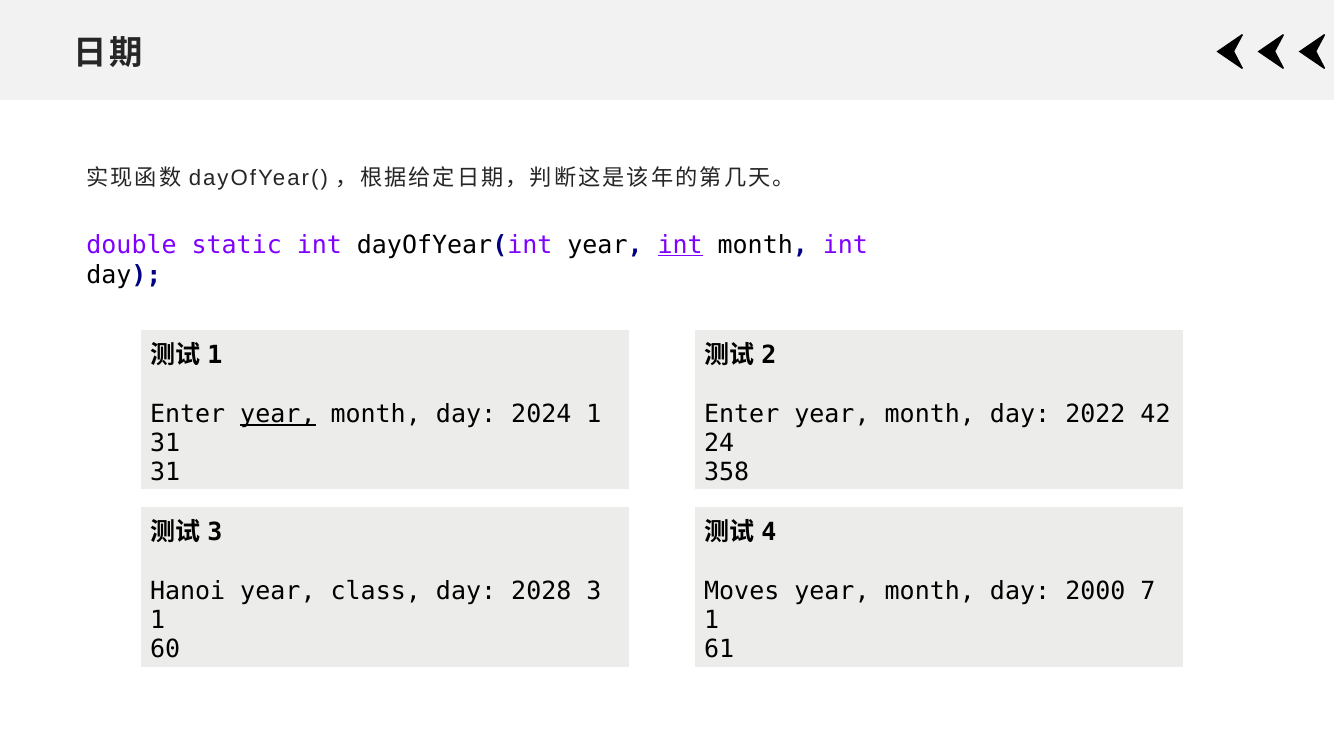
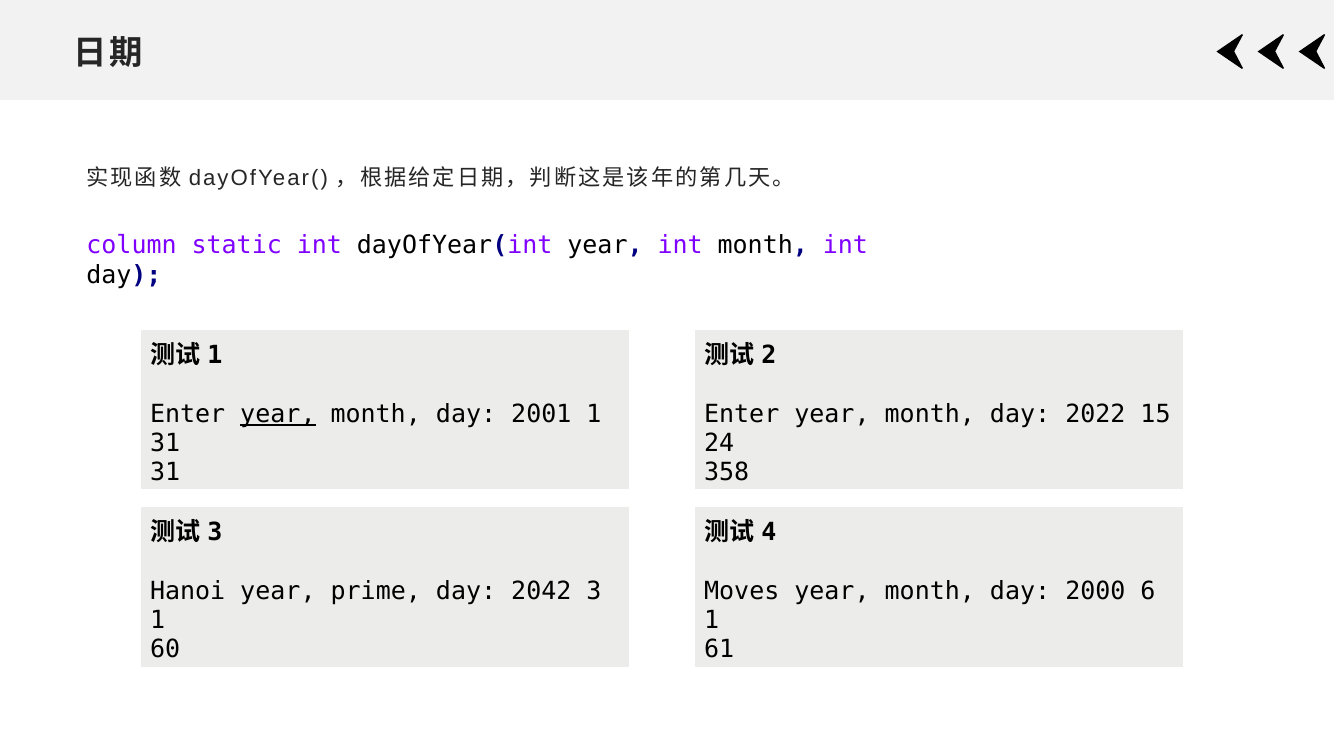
double: double -> column
int at (680, 245) underline: present -> none
2024: 2024 -> 2001
42: 42 -> 15
class: class -> prime
2028: 2028 -> 2042
7: 7 -> 6
